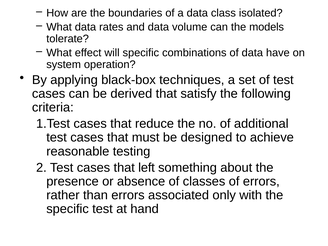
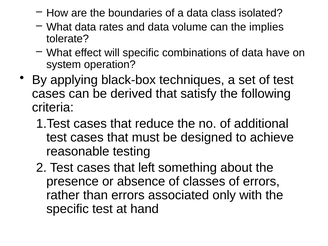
models: models -> implies
